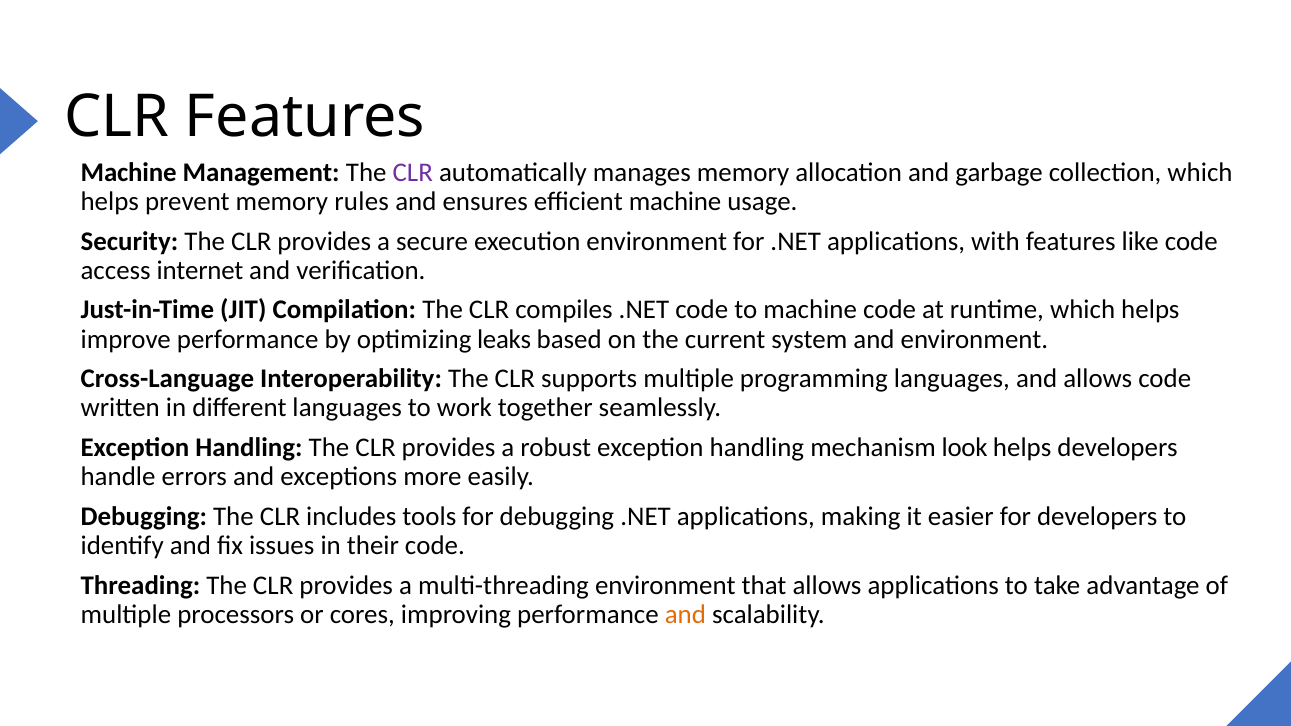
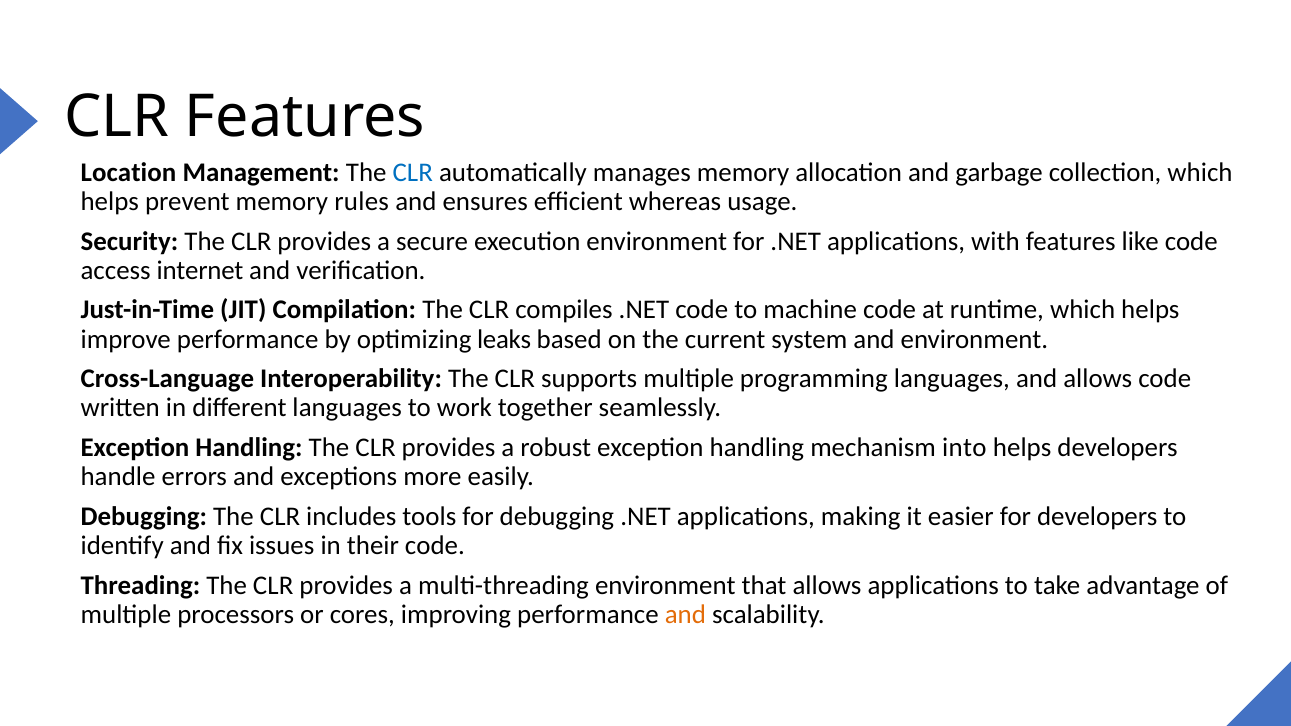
Machine at (129, 172): Machine -> Location
CLR at (413, 172) colour: purple -> blue
efficient machine: machine -> whereas
look: look -> into
